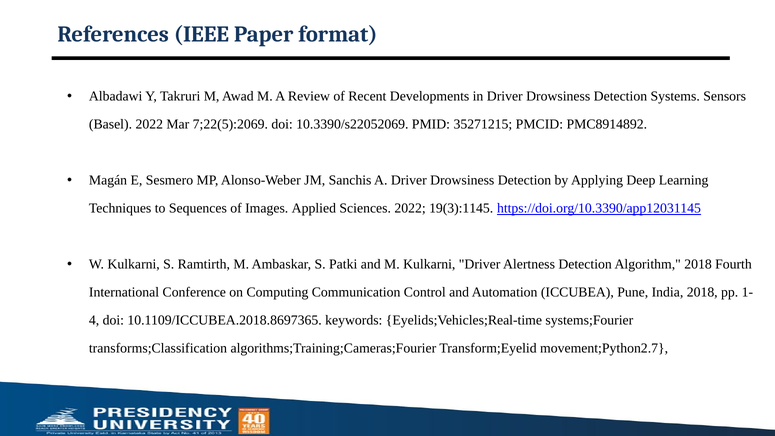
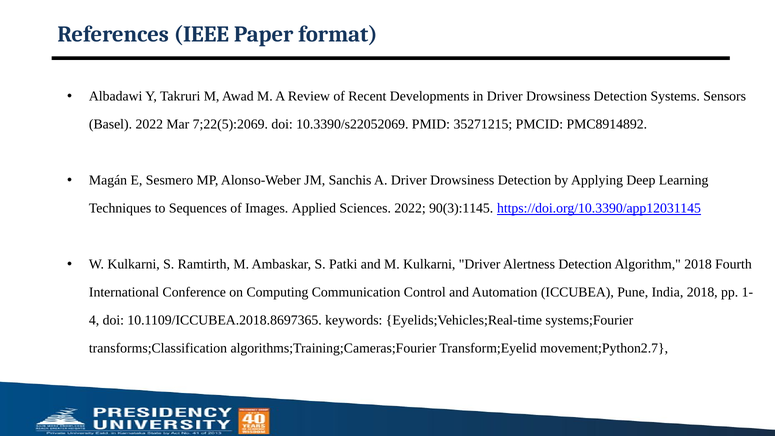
19(3):1145: 19(3):1145 -> 90(3):1145
